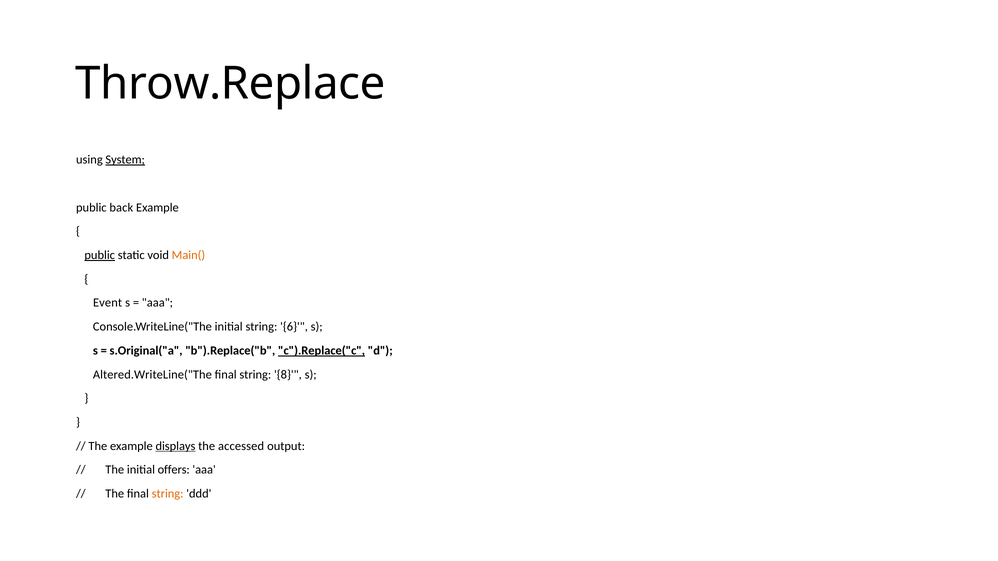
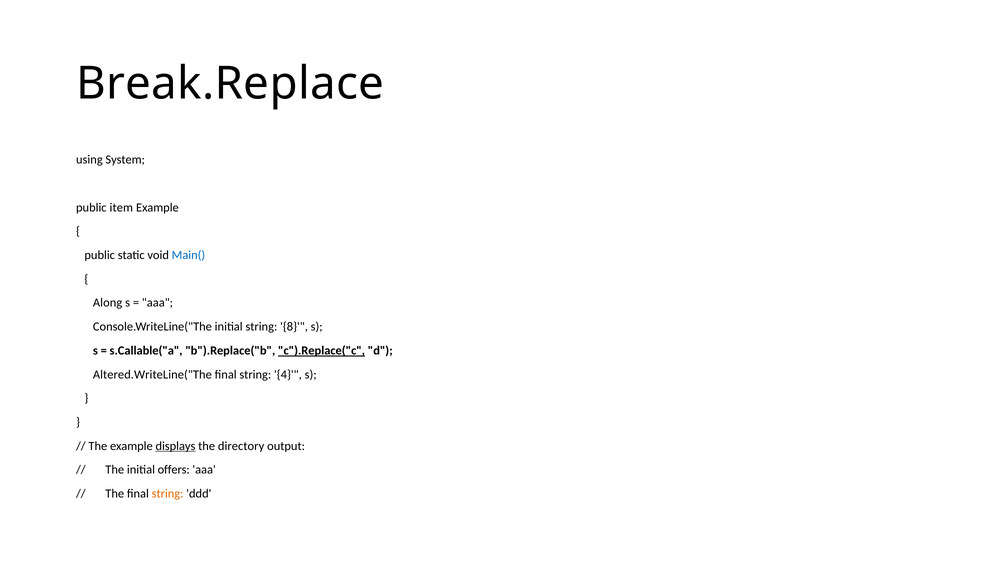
Throw.Replace: Throw.Replace -> Break.Replace
System underline: present -> none
back: back -> item
public at (100, 255) underline: present -> none
Main( colour: orange -> blue
Event: Event -> Along
6: 6 -> 8
s.Original("a: s.Original("a -> s.Callable("a
8: 8 -> 4
accessed: accessed -> directory
